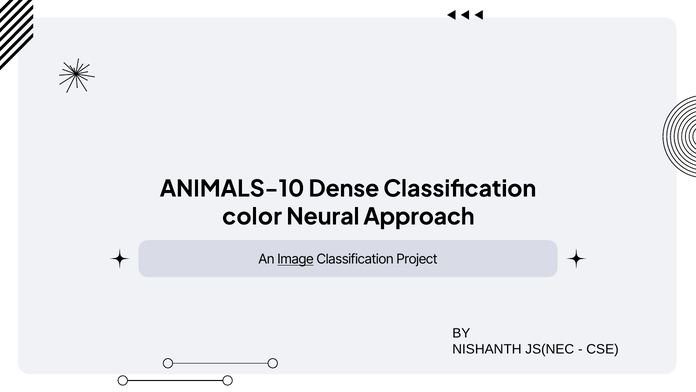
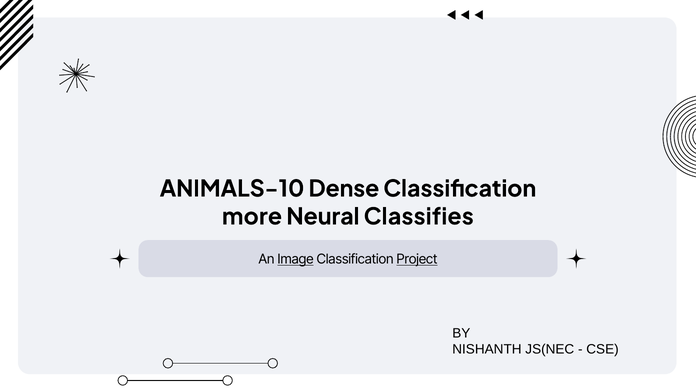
color: color -> more
Approach: Approach -> Classifies
Project underline: none -> present
